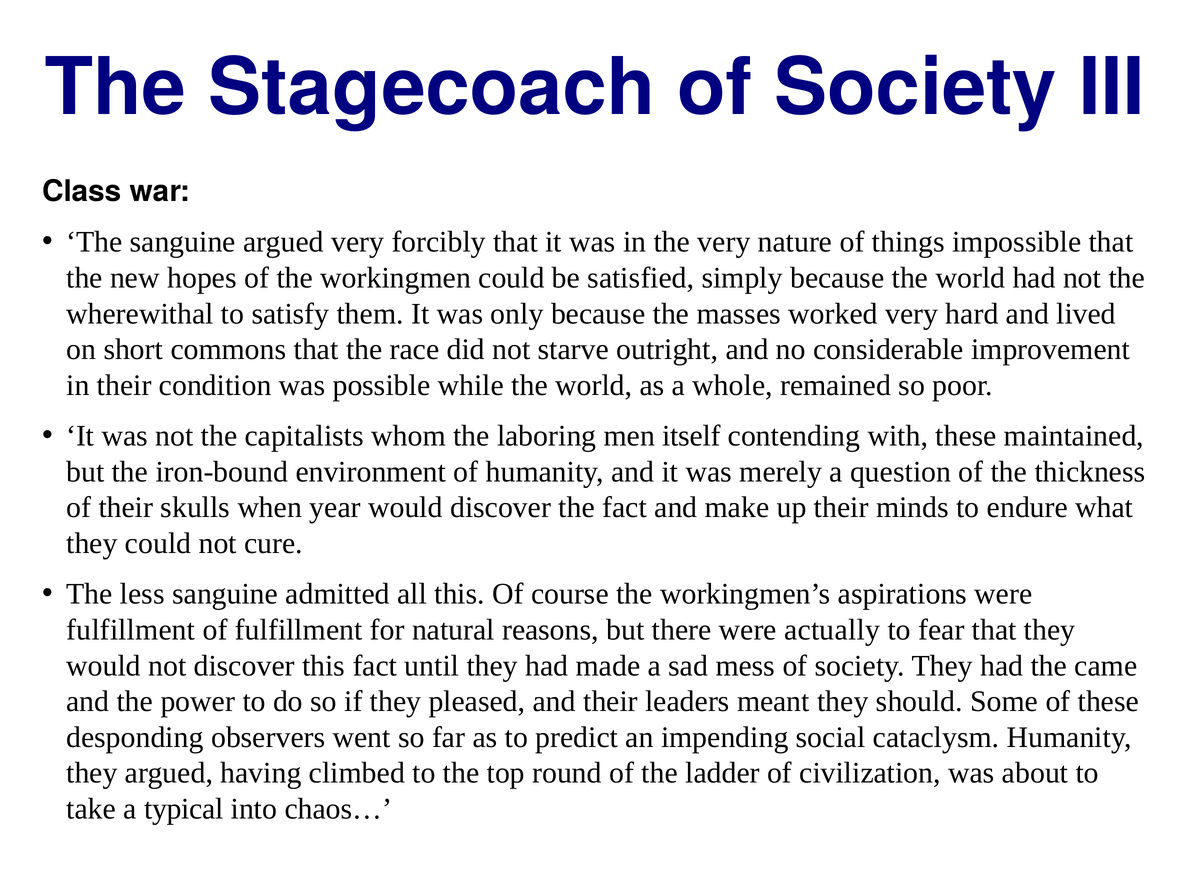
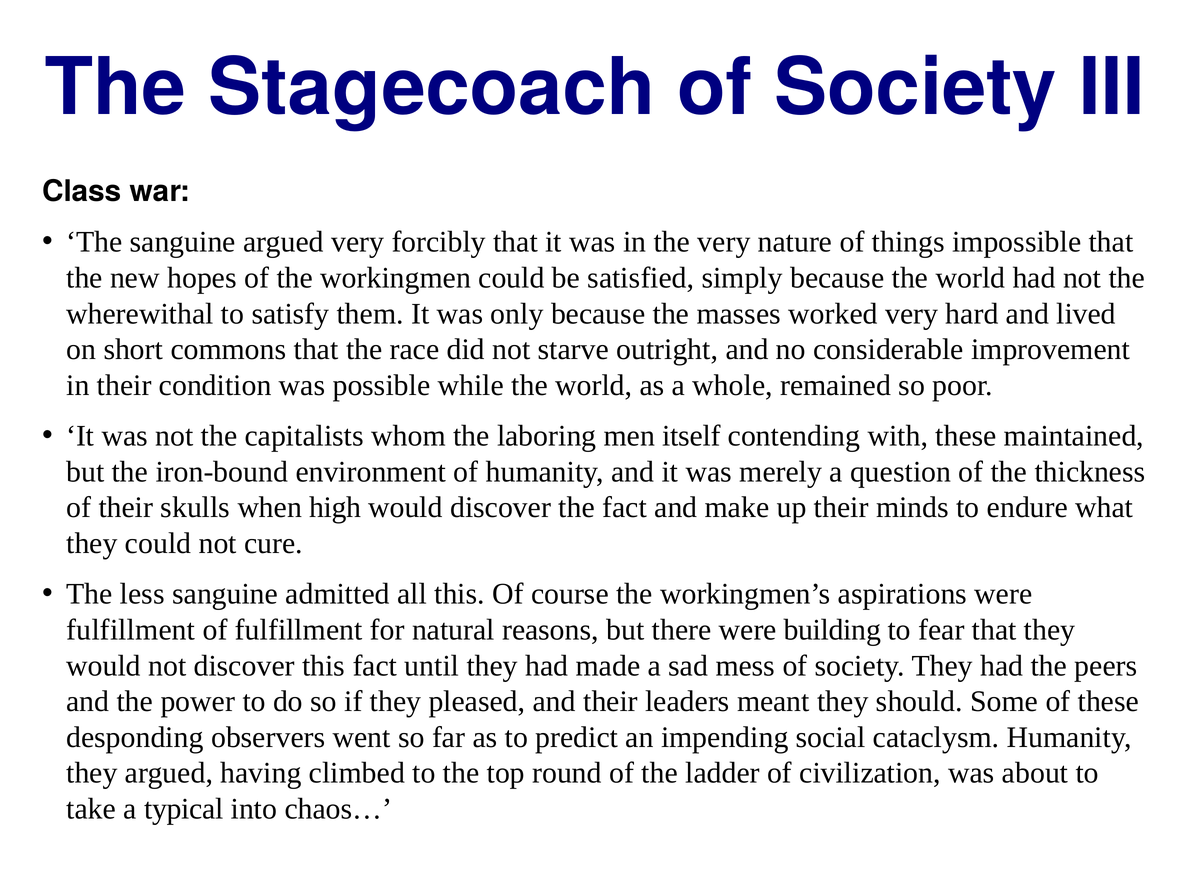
year: year -> high
actually: actually -> building
came: came -> peers
